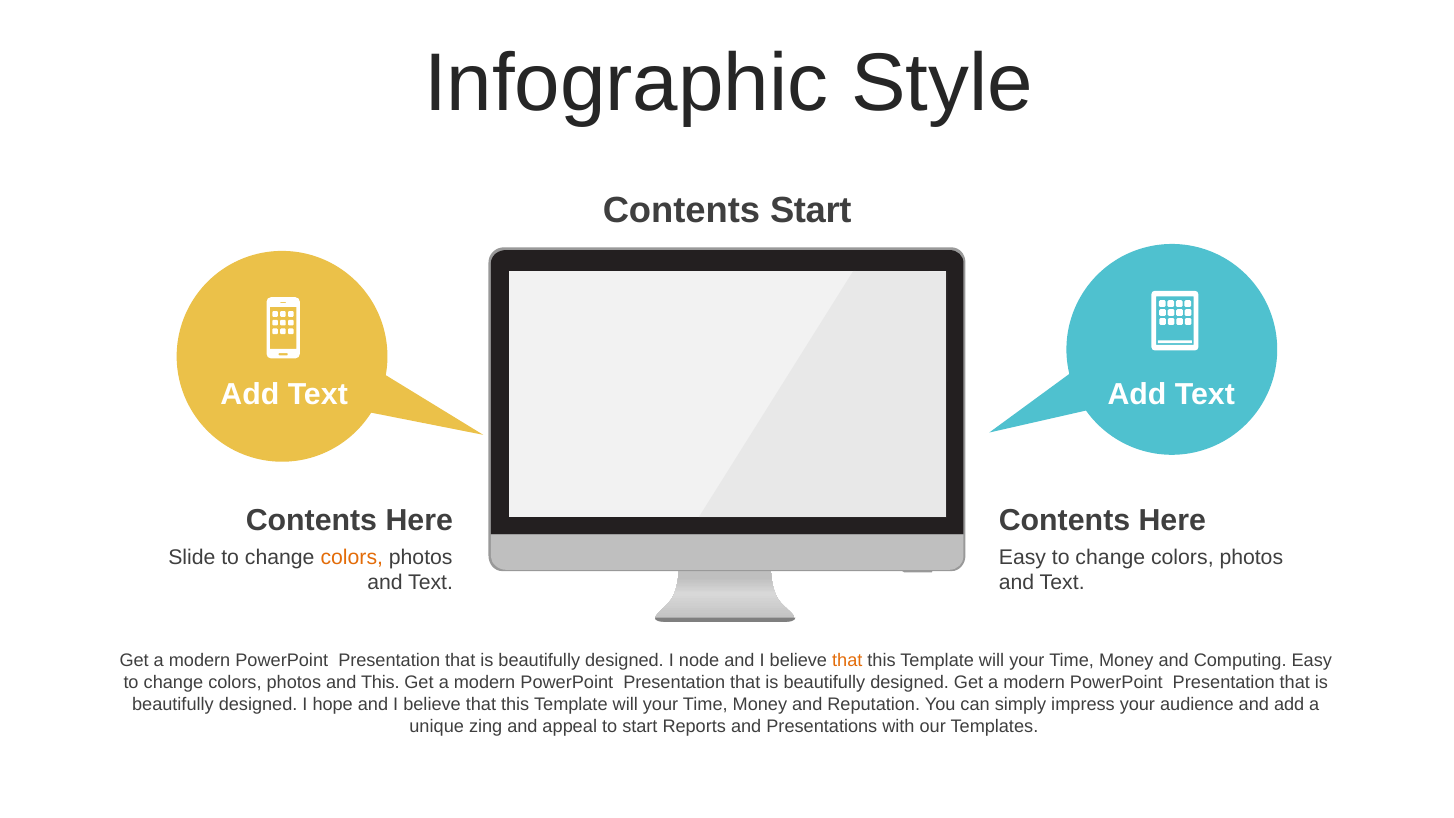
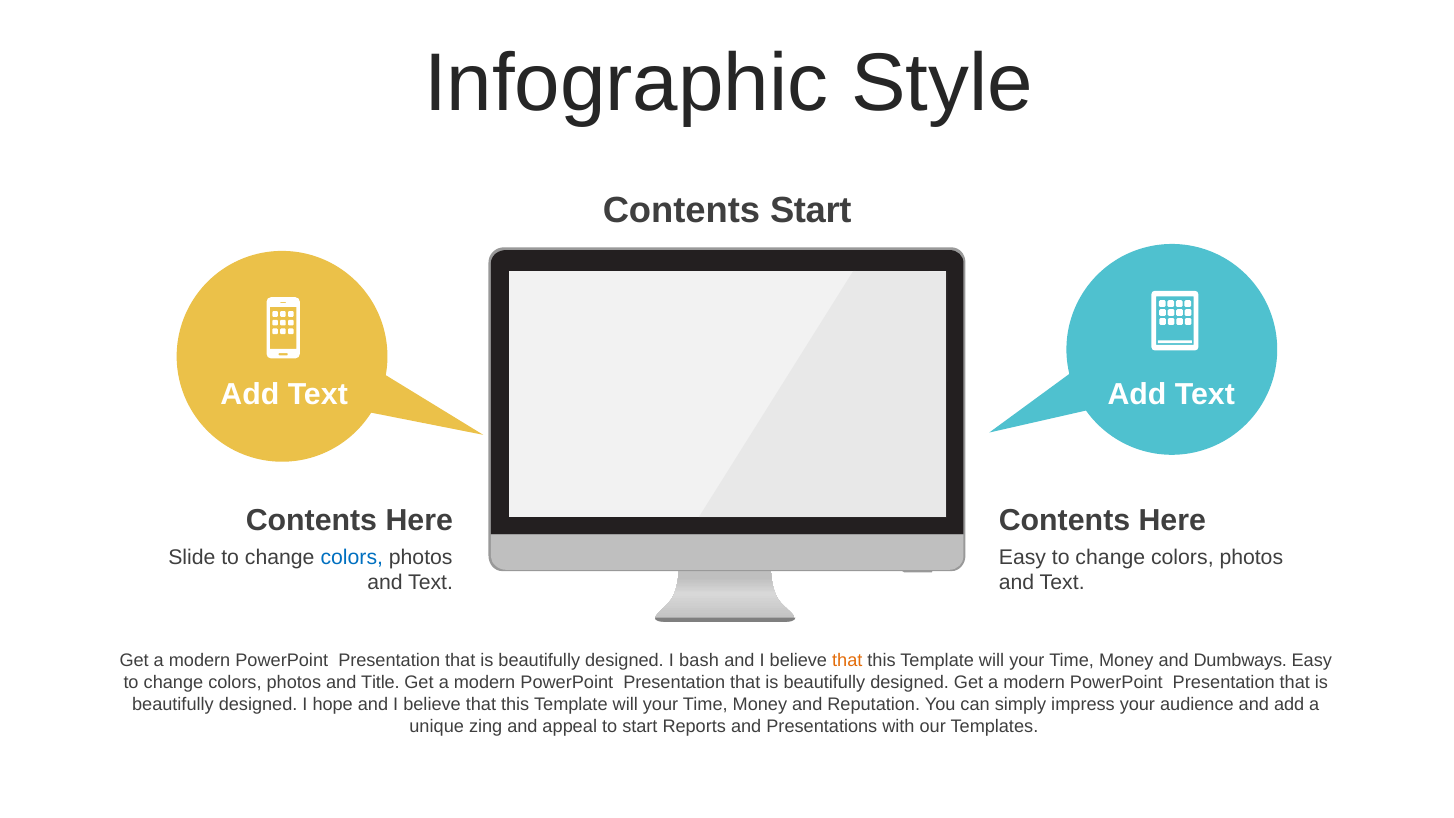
colors at (352, 557) colour: orange -> blue
node: node -> bash
Computing: Computing -> Dumbways
and This: This -> Title
